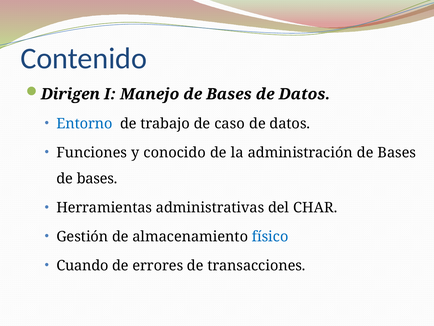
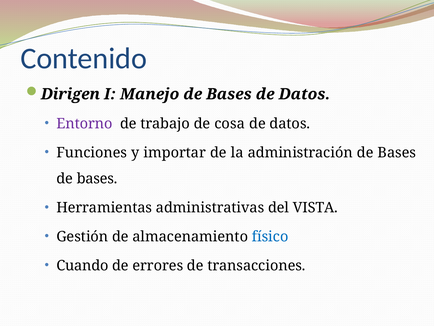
Entorno colour: blue -> purple
caso: caso -> cosa
conocido: conocido -> importar
CHAR: CHAR -> VISTA
